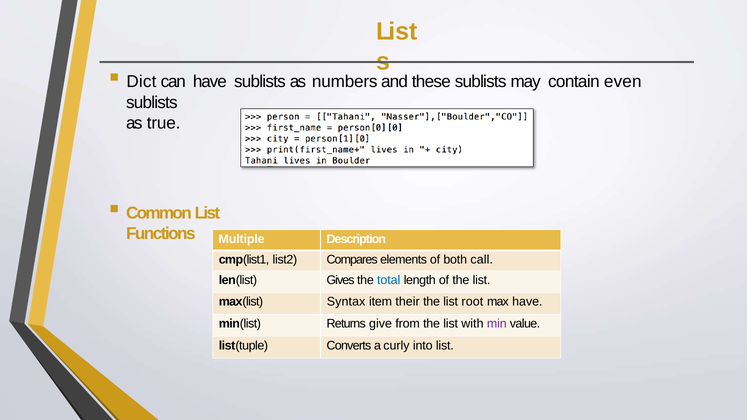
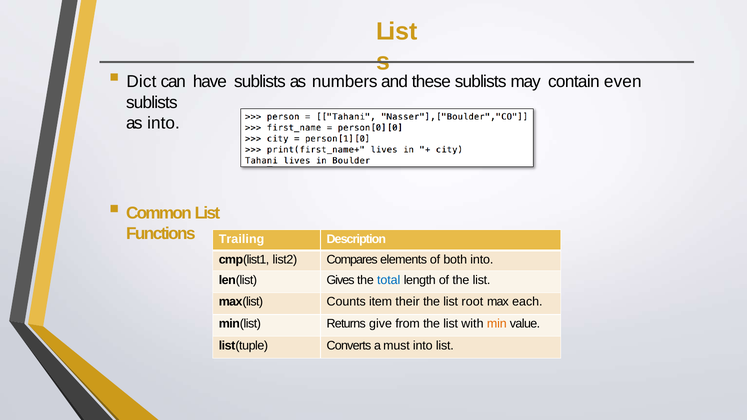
as true: true -> into
Multiple: Multiple -> Trailing
both call: call -> into
Syntax: Syntax -> Counts
max have: have -> each
min colour: purple -> orange
curly: curly -> must
